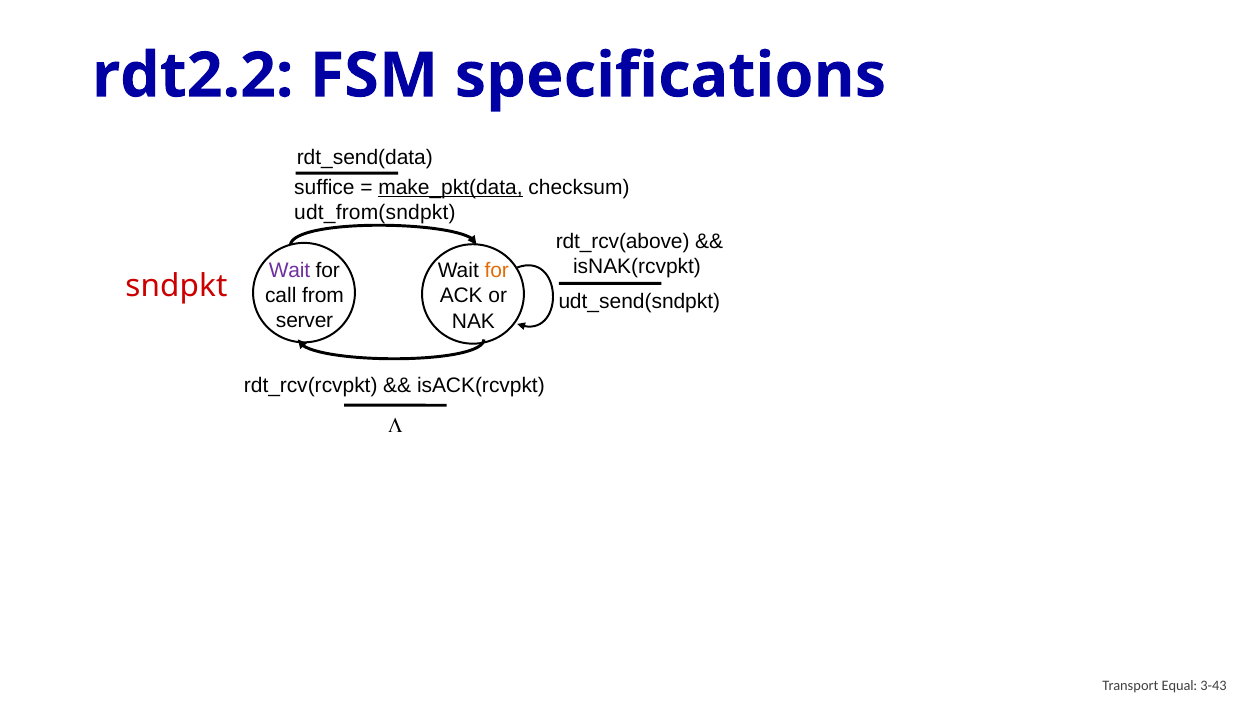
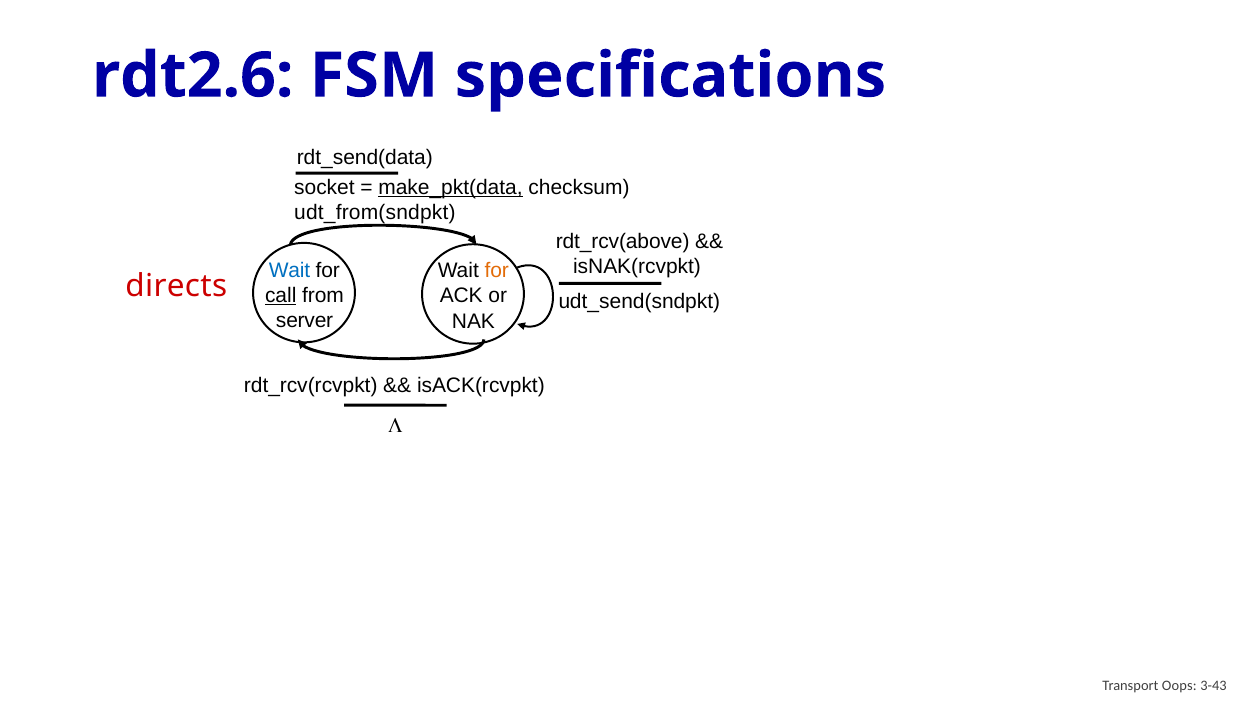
rdt2.2: rdt2.2 -> rdt2.6
suffice: suffice -> socket
Wait at (289, 270) colour: purple -> blue
sndpkt: sndpkt -> directs
call at (281, 295) underline: none -> present
Equal: Equal -> Oops
